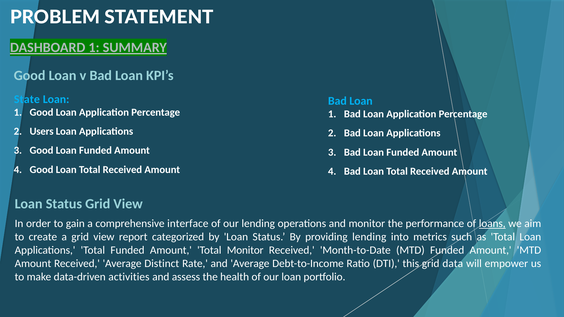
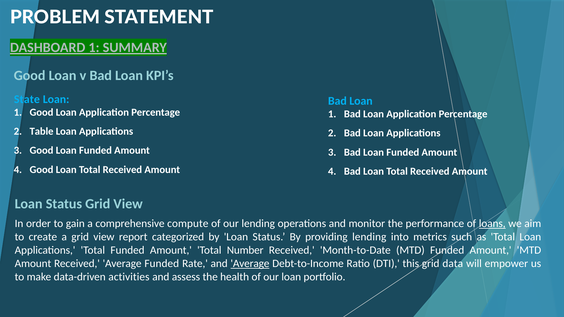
Users: Users -> Table
interface: interface -> compute
Total Monitor: Monitor -> Number
Average Distinct: Distinct -> Funded
Average at (250, 264) underline: none -> present
